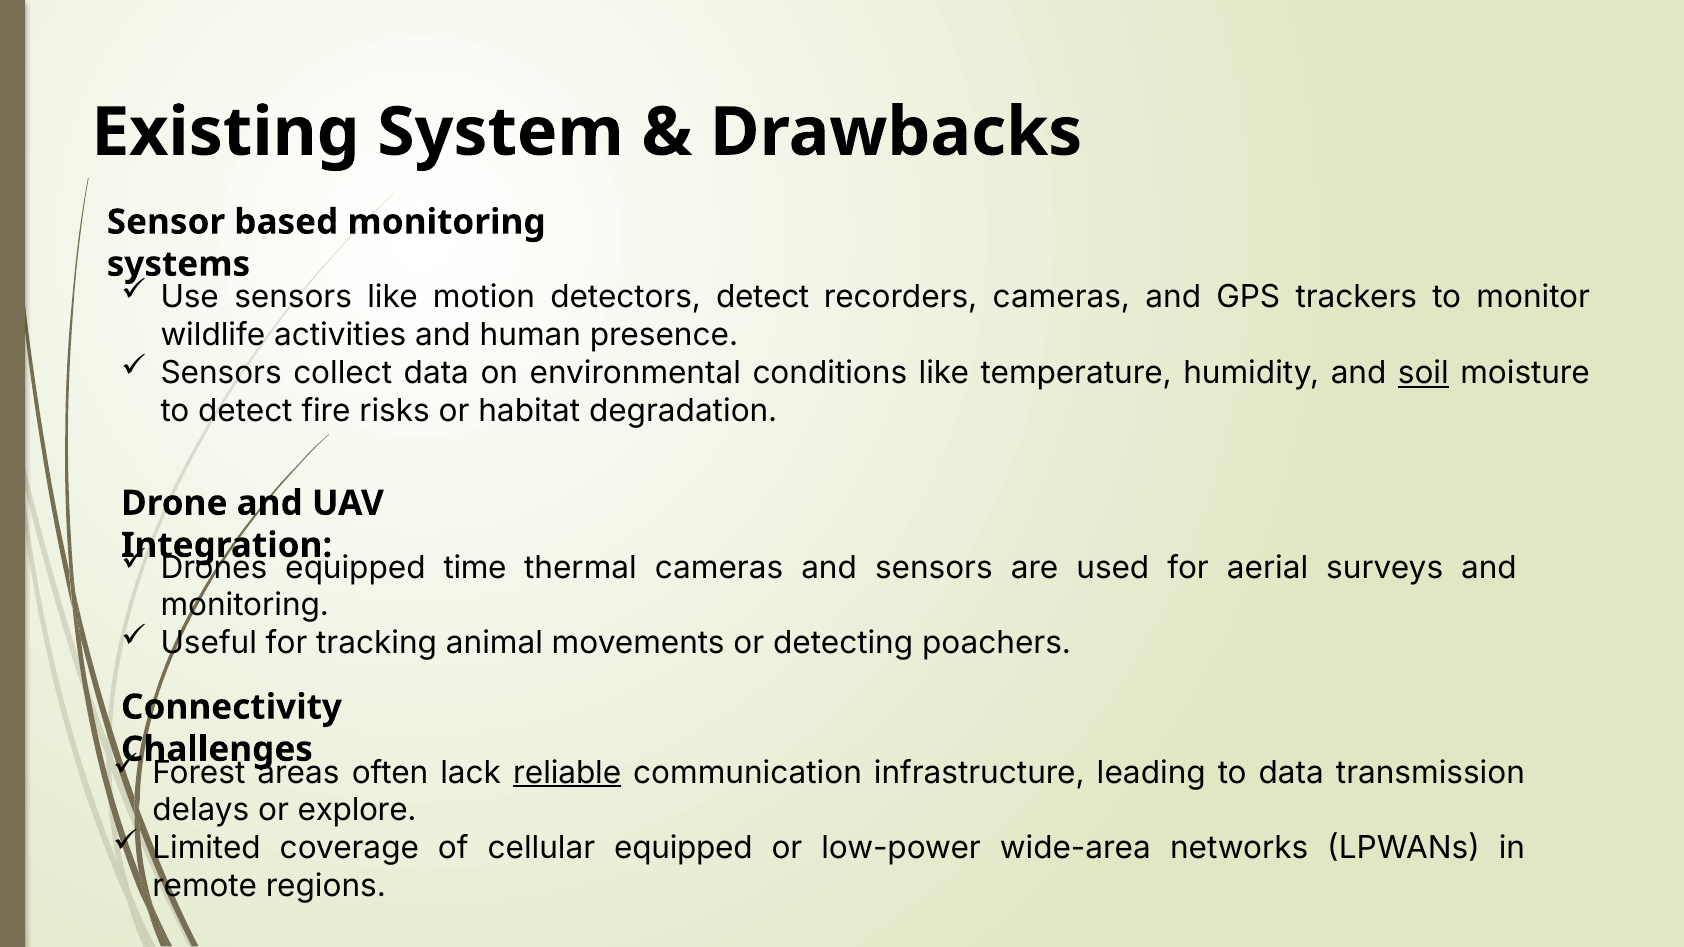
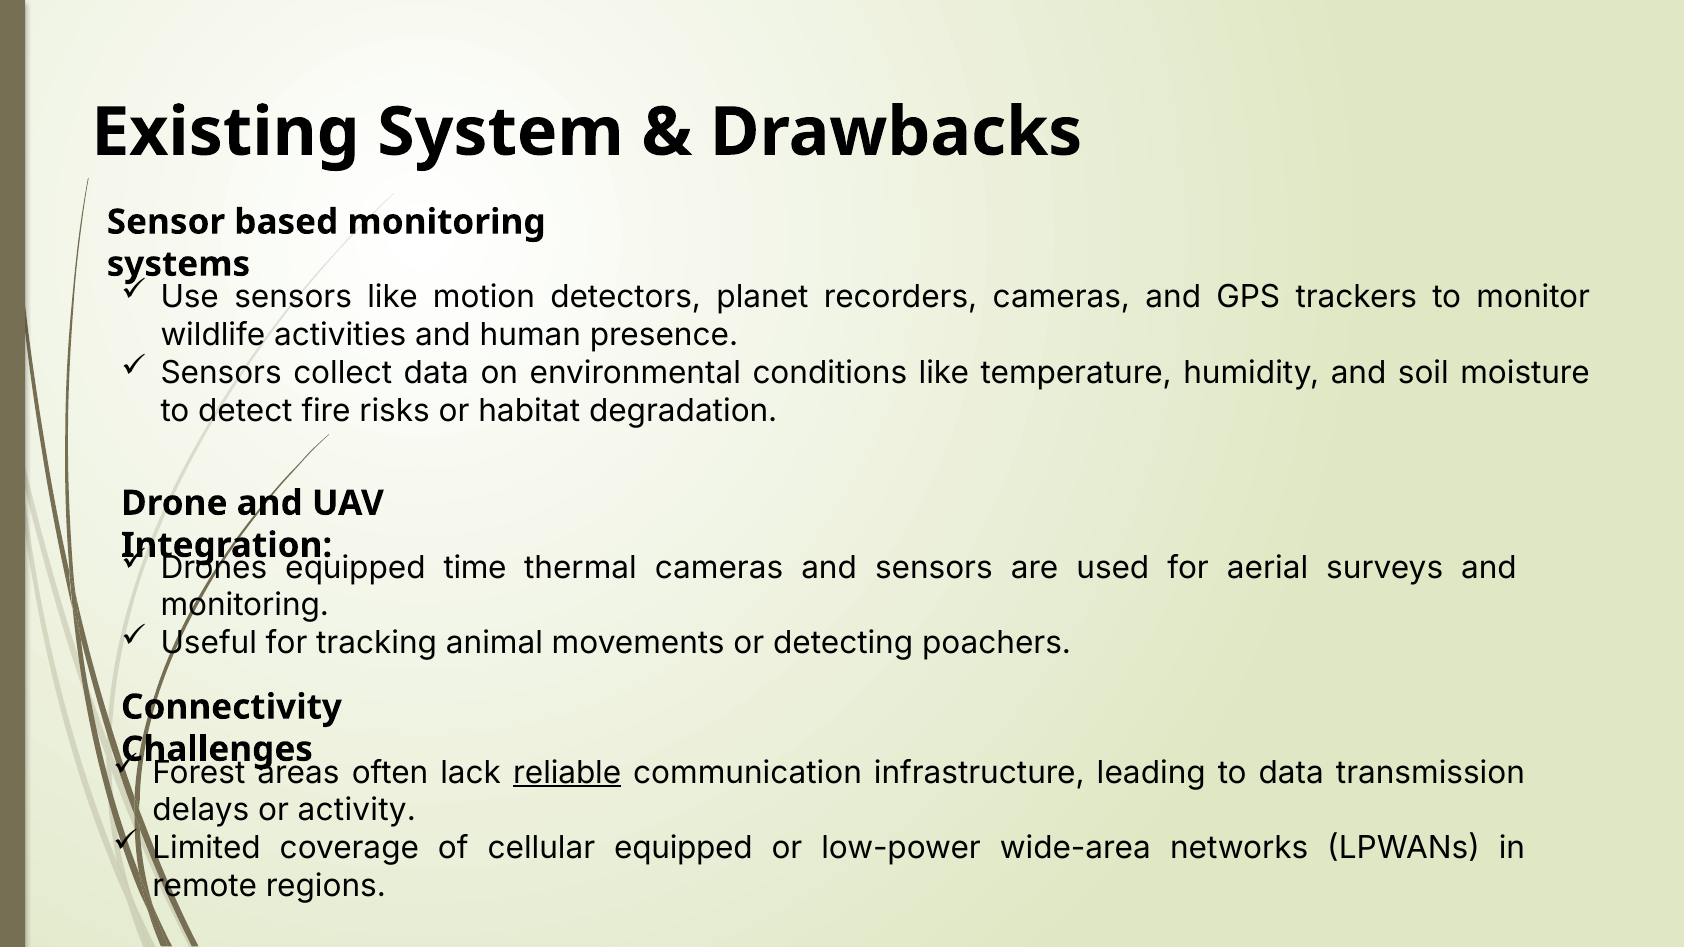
detectors detect: detect -> planet
soil underline: present -> none
explore: explore -> activity
